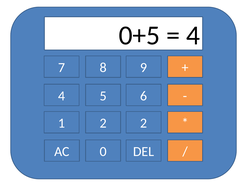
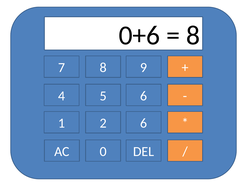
0+5: 0+5 -> 0+6
4 at (193, 35): 4 -> 8
1 2: 2 -> 6
